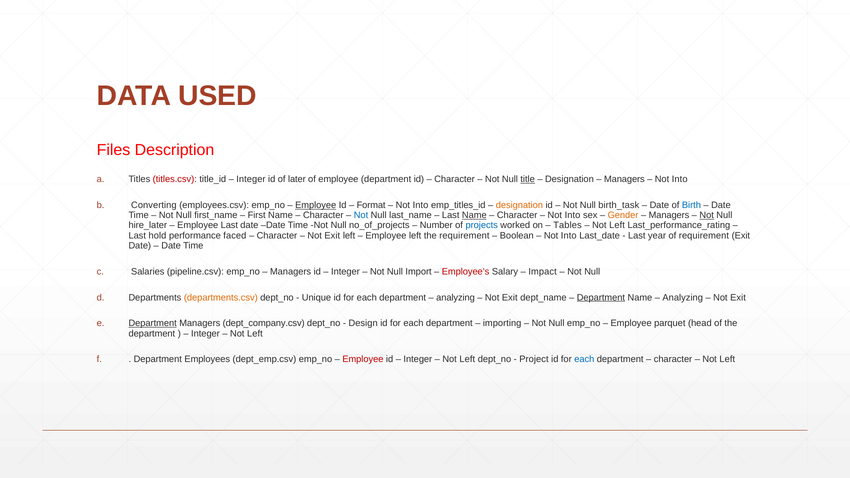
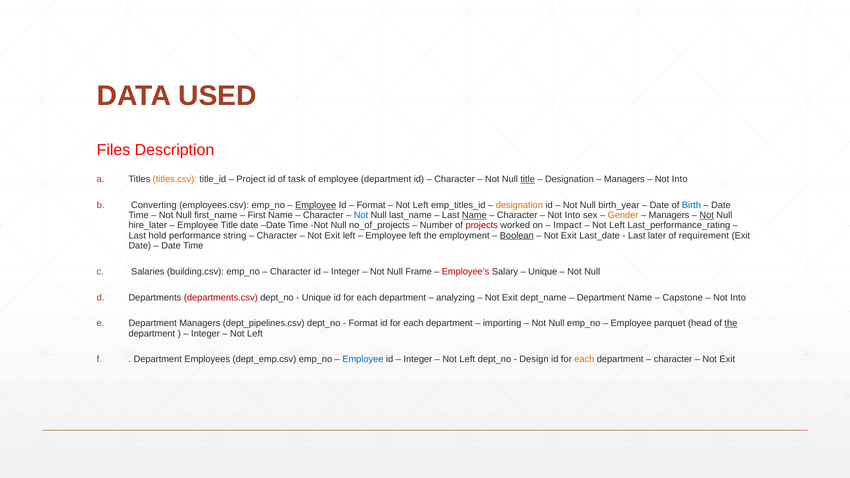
titles.csv colour: red -> orange
Integer at (251, 179): Integer -> Project
later: later -> task
Into at (421, 205): Into -> Left
birth_task: birth_task -> birth_year
Employee Last: Last -> Title
projects colour: blue -> red
Tables: Tables -> Impact
faced: faced -> string
the requirement: requirement -> employment
Boolean underline: none -> present
Into at (569, 236): Into -> Exit
year: year -> later
pipeline.csv: pipeline.csv -> building.csv
Managers at (291, 272): Managers -> Character
Import: Import -> Frame
Impact at (543, 272): Impact -> Unique
departments.csv colour: orange -> red
Department at (601, 298) underline: present -> none
Analyzing at (683, 298): Analyzing -> Capstone
Exit at (738, 298): Exit -> Into
Department at (153, 323) underline: present -> none
dept_company.csv: dept_company.csv -> dept_pipelines.csv
Design at (363, 323): Design -> Format
the at (731, 323) underline: none -> present
Employee at (363, 360) colour: red -> blue
Project: Project -> Design
each at (584, 360) colour: blue -> orange
Left at (727, 360): Left -> Exit
